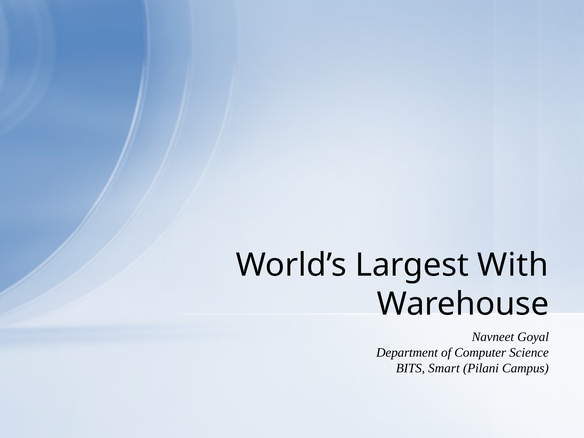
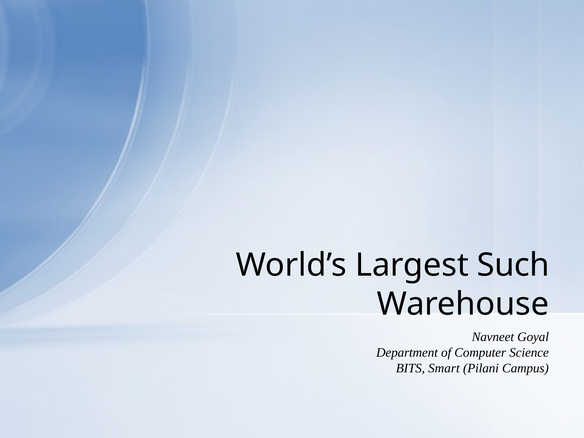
With: With -> Such
